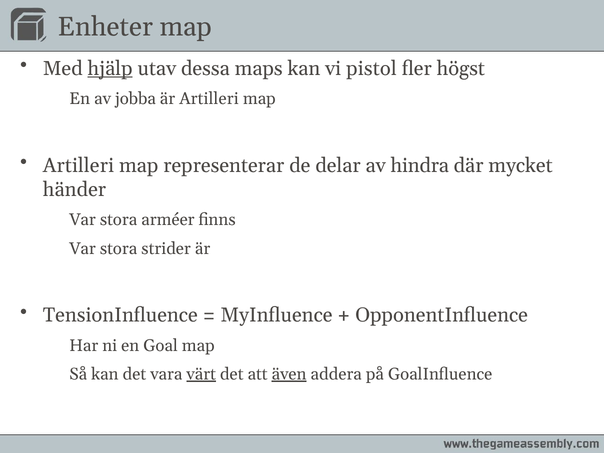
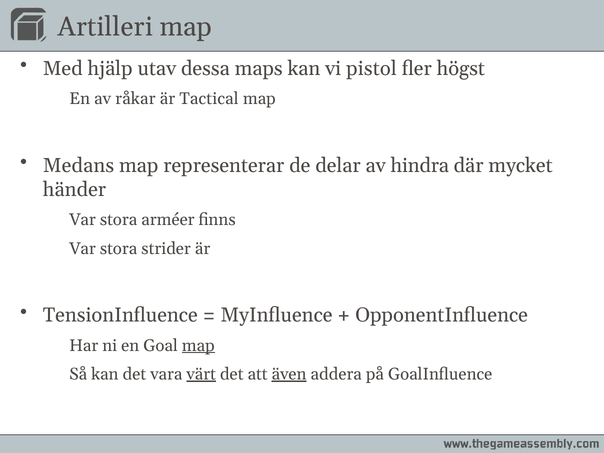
Enheter: Enheter -> Artilleri
hjälp underline: present -> none
jobba: jobba -> råkar
är Artilleri: Artilleri -> Tactical
Artilleri at (78, 165): Artilleri -> Medans
map at (198, 345) underline: none -> present
